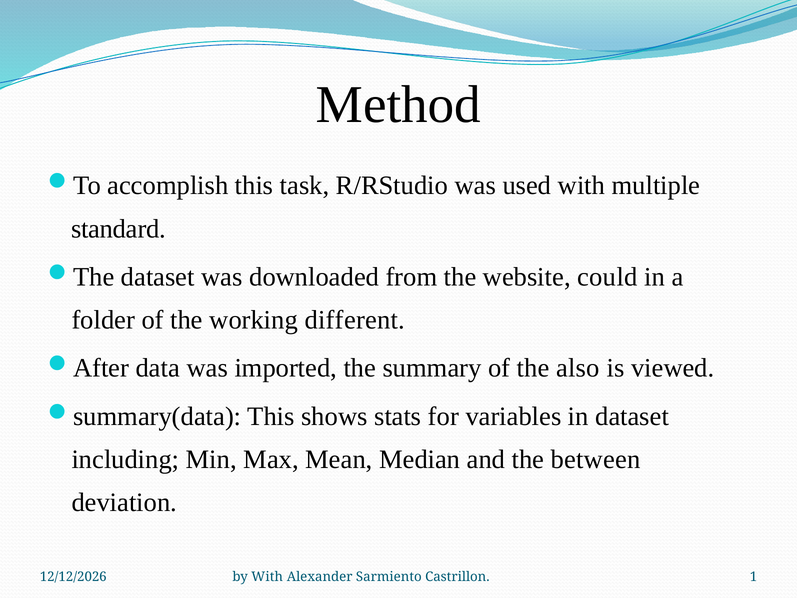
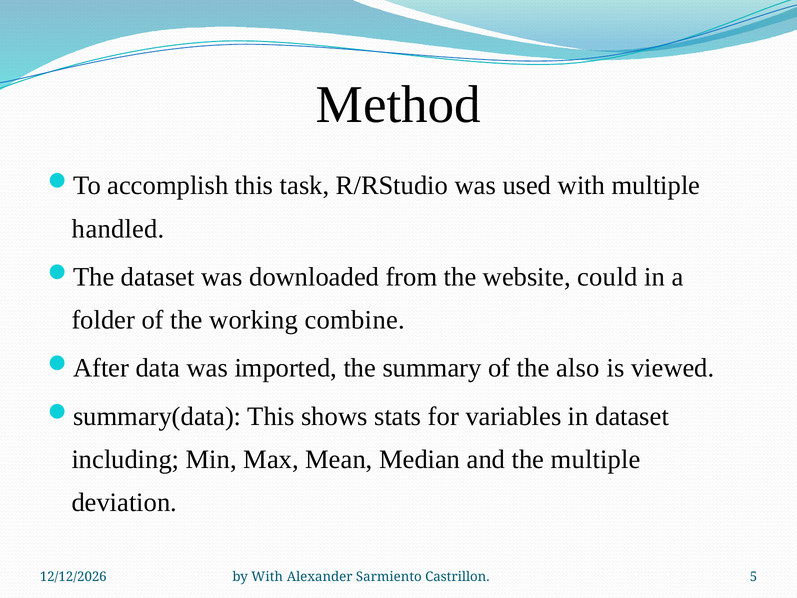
standard: standard -> handled
different: different -> combine
the between: between -> multiple
1: 1 -> 5
